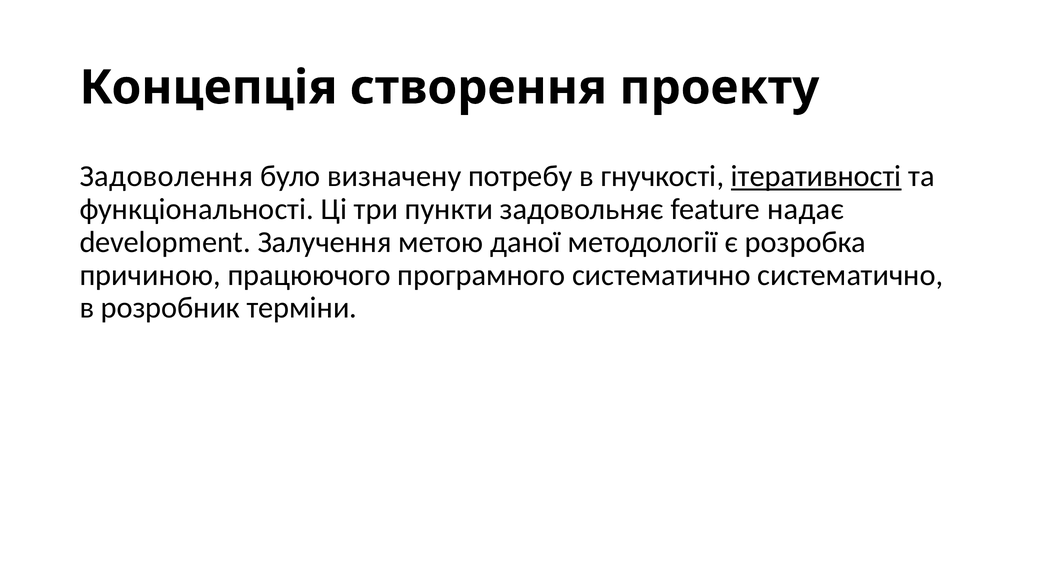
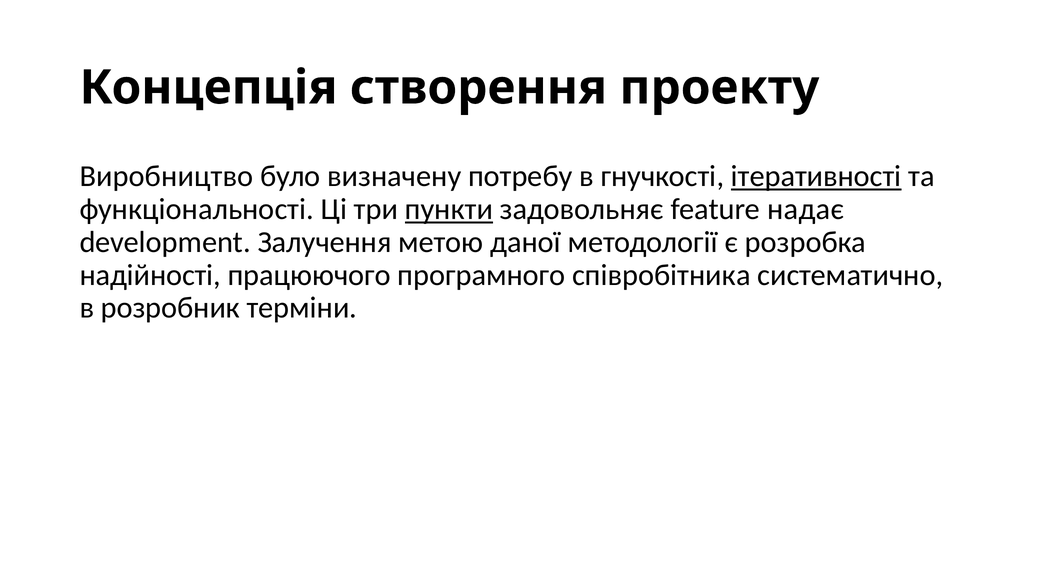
Задоволення: Задоволення -> Виробництво
пункти underline: none -> present
причиною: причиною -> надійності
програмного систематично: систематично -> співробітника
